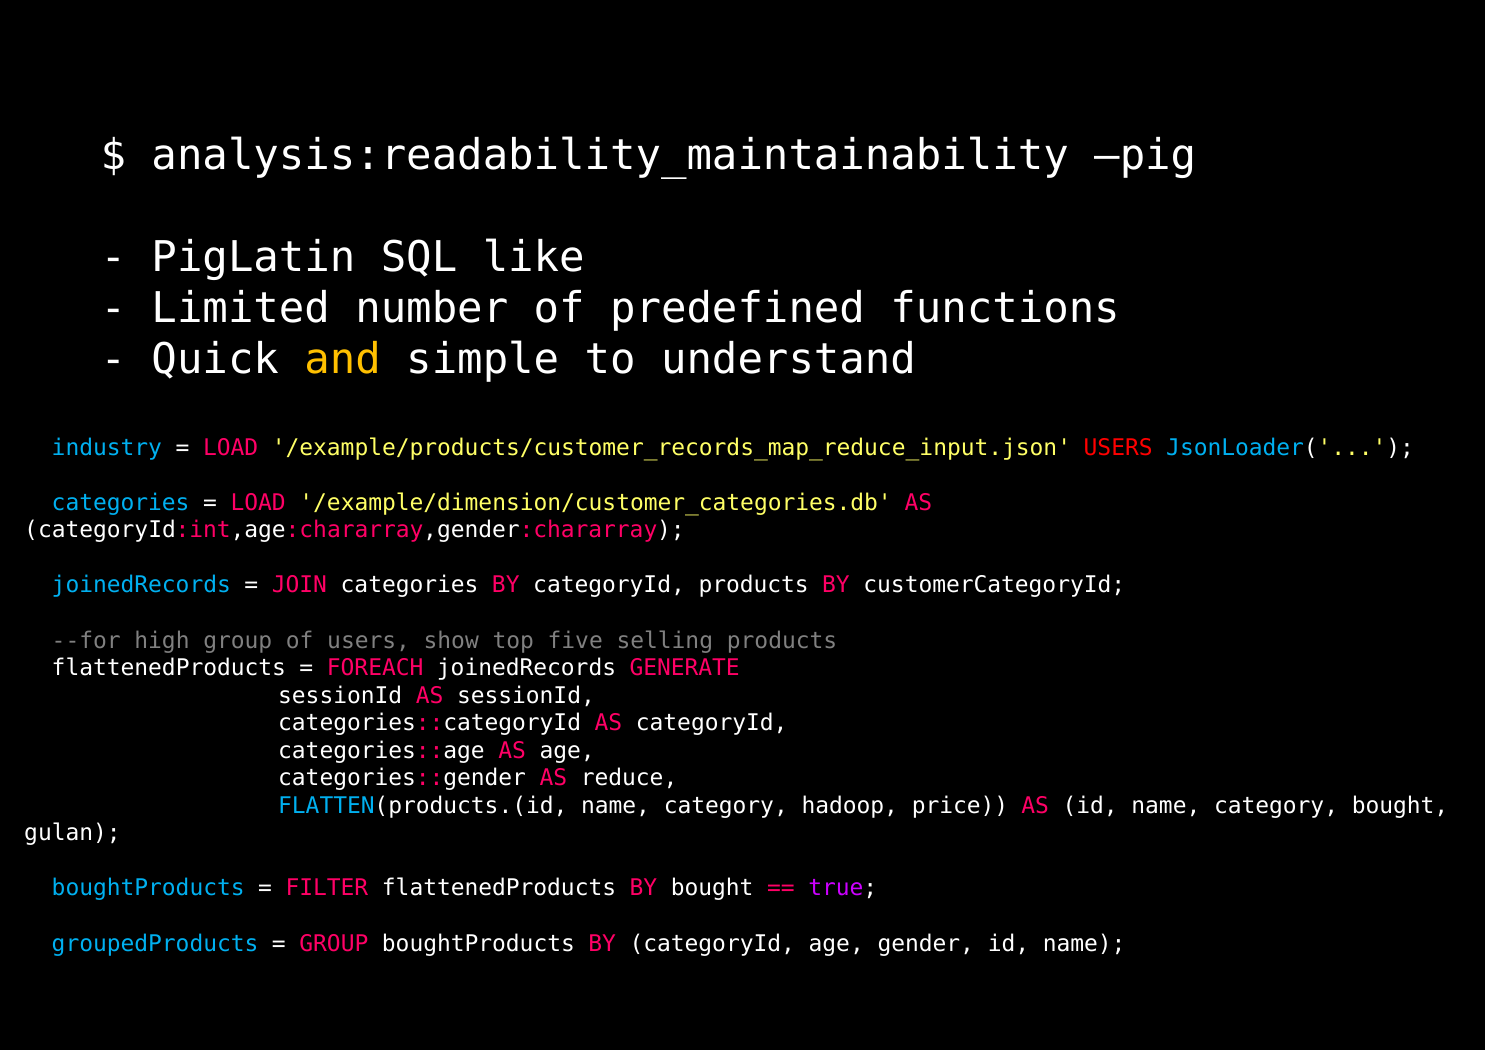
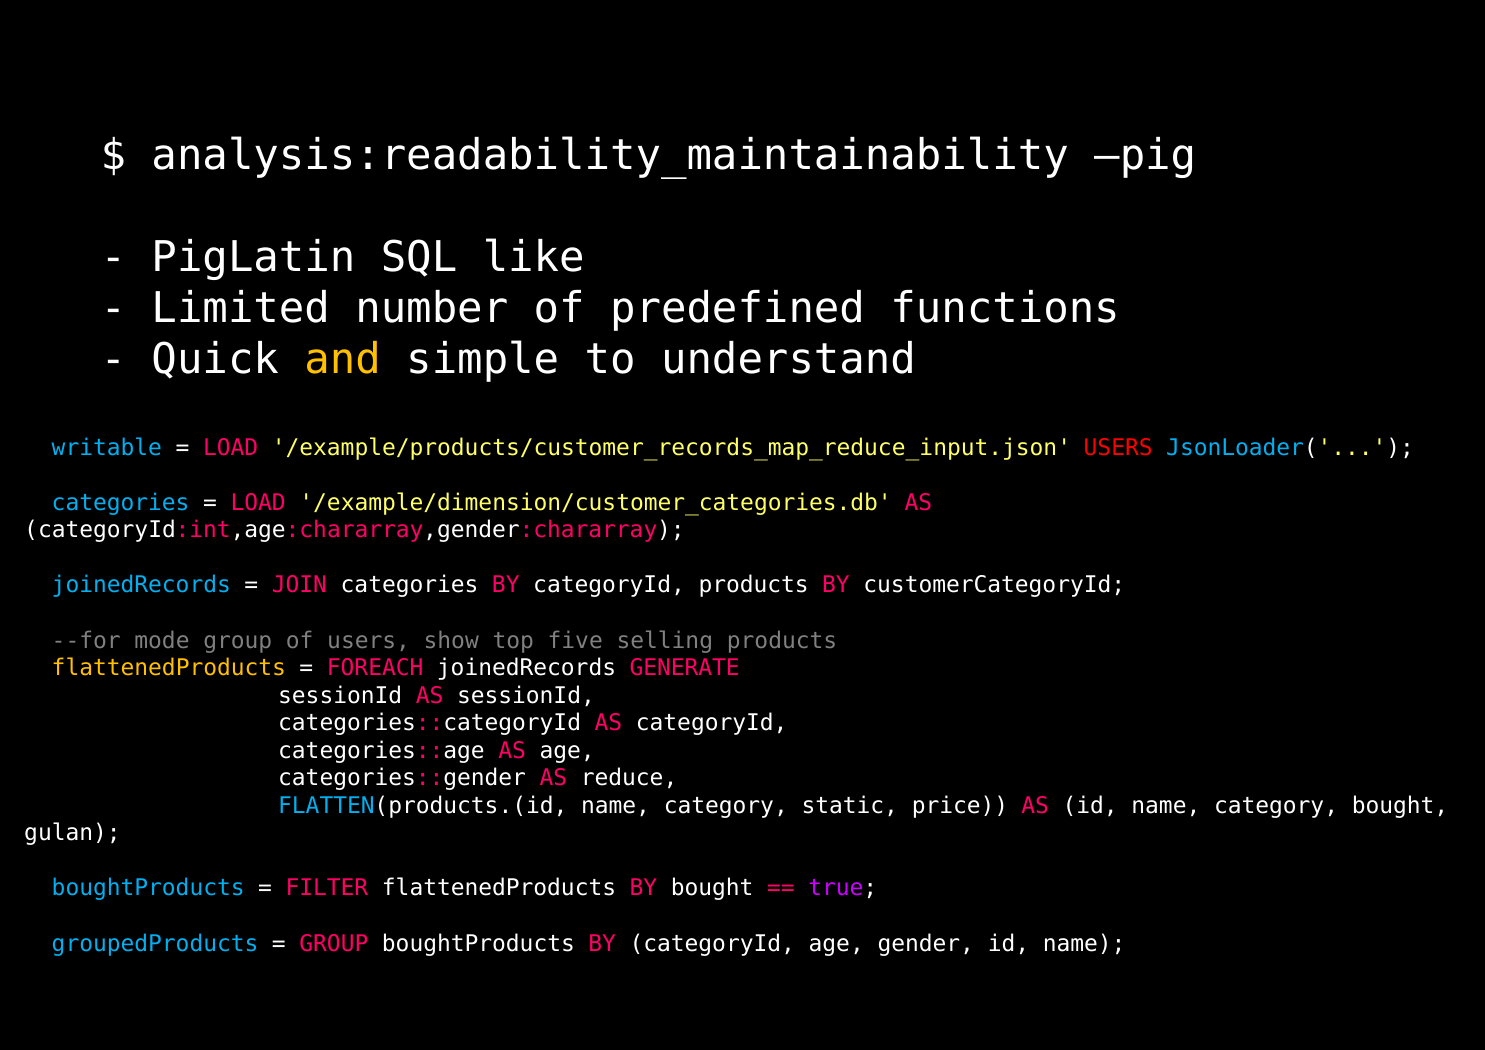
industry: industry -> writable
high: high -> mode
flattenedProducts at (169, 668) colour: white -> yellow
hadoop: hadoop -> static
